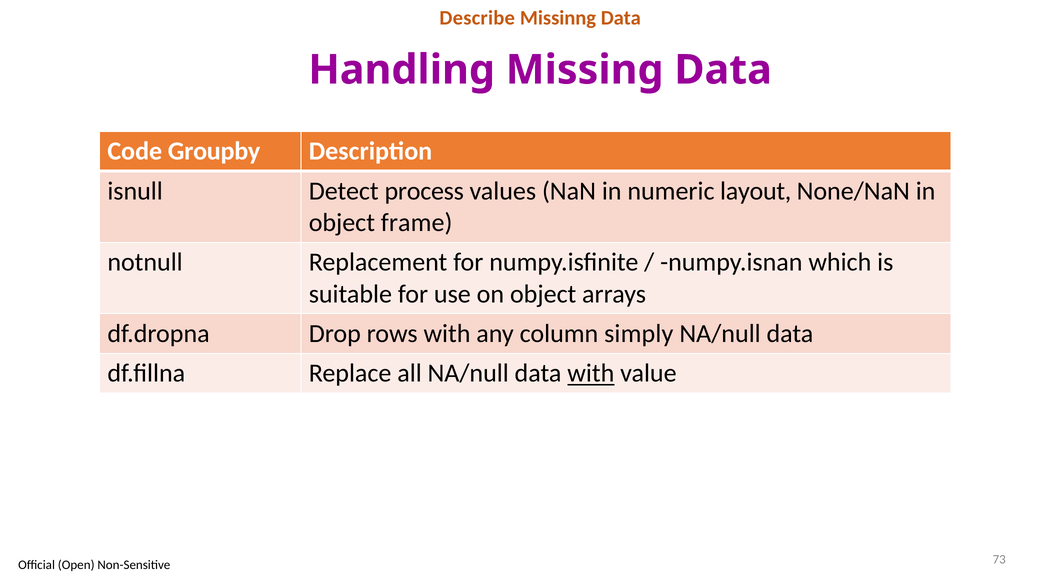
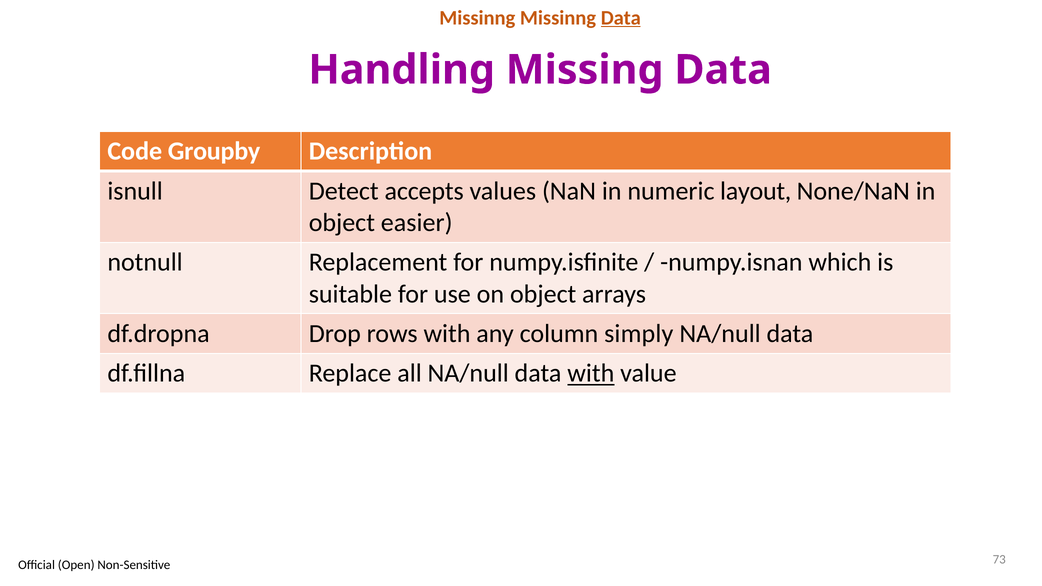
Describe at (477, 18): Describe -> Missinng
Data at (621, 18) underline: none -> present
process: process -> accepts
frame: frame -> easier
